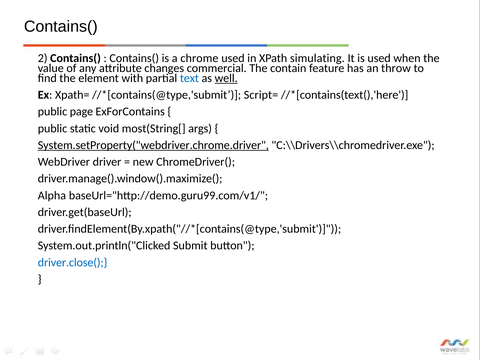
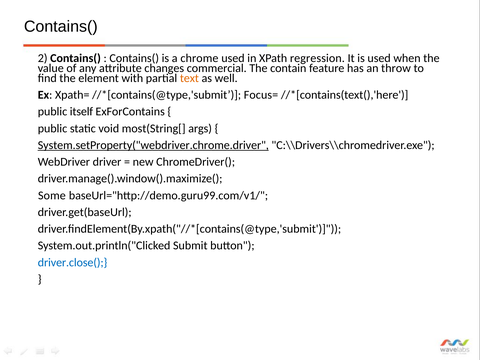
simulating: simulating -> regression
text colour: blue -> orange
well underline: present -> none
Script=: Script= -> Focus=
page: page -> itself
Alpha: Alpha -> Some
